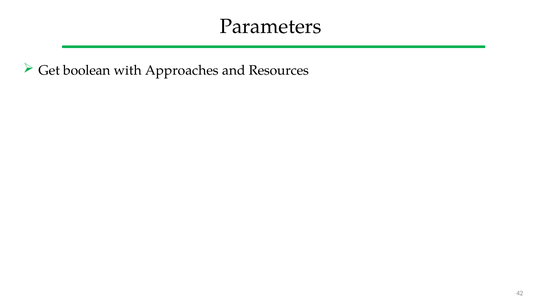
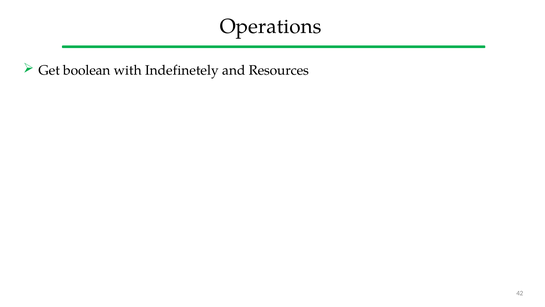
Parameters: Parameters -> Operations
Approaches: Approaches -> Indefinetely
